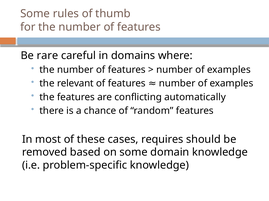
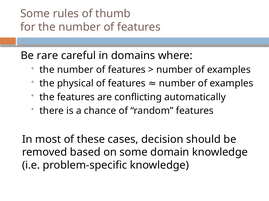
relevant: relevant -> physical
requires: requires -> decision
